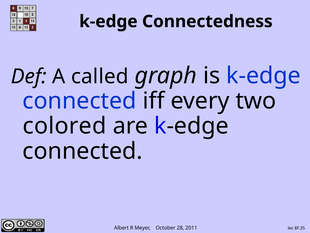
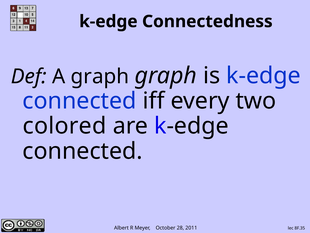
A called: called -> graph
